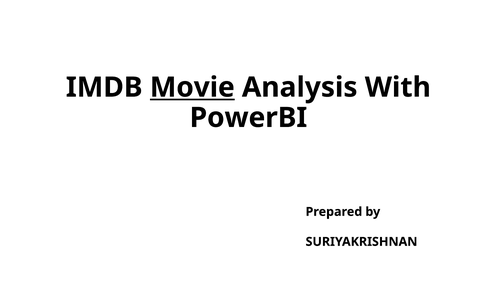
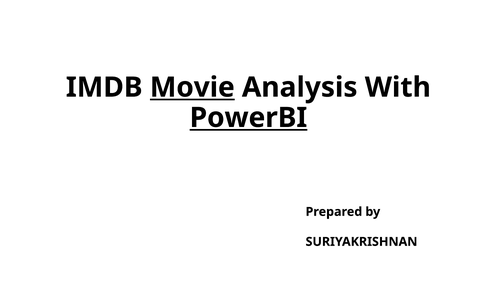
PowerBI underline: none -> present
